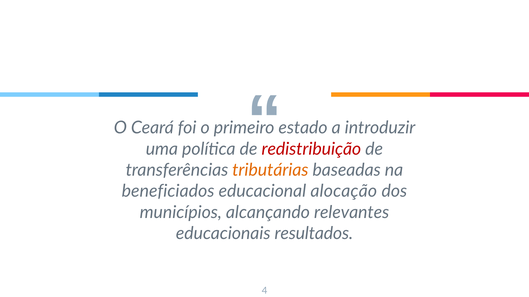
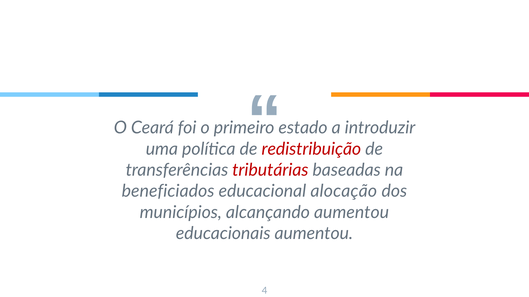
tributárias colour: orange -> red
alcançando relevantes: relevantes -> aumentou
educacionais resultados: resultados -> aumentou
